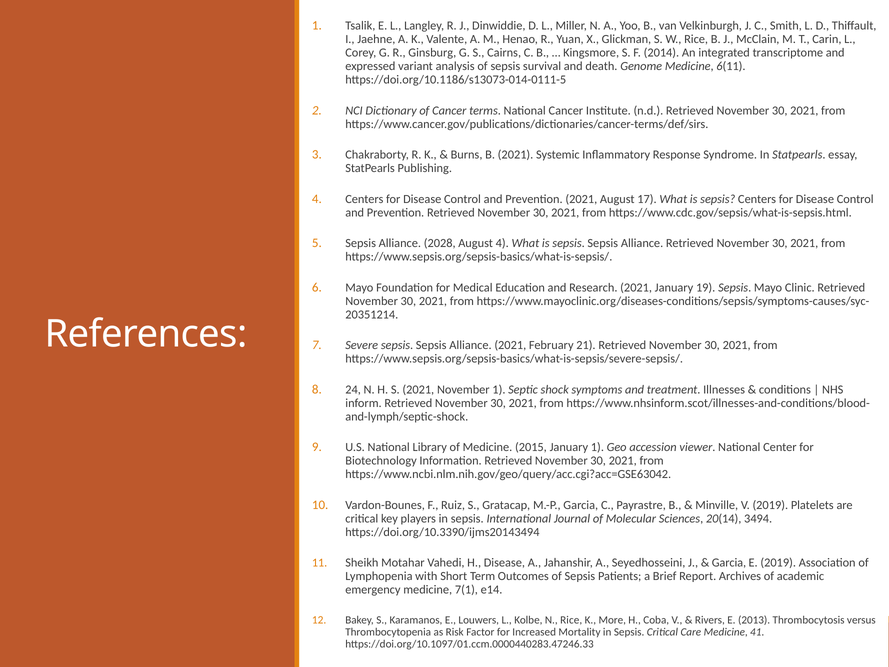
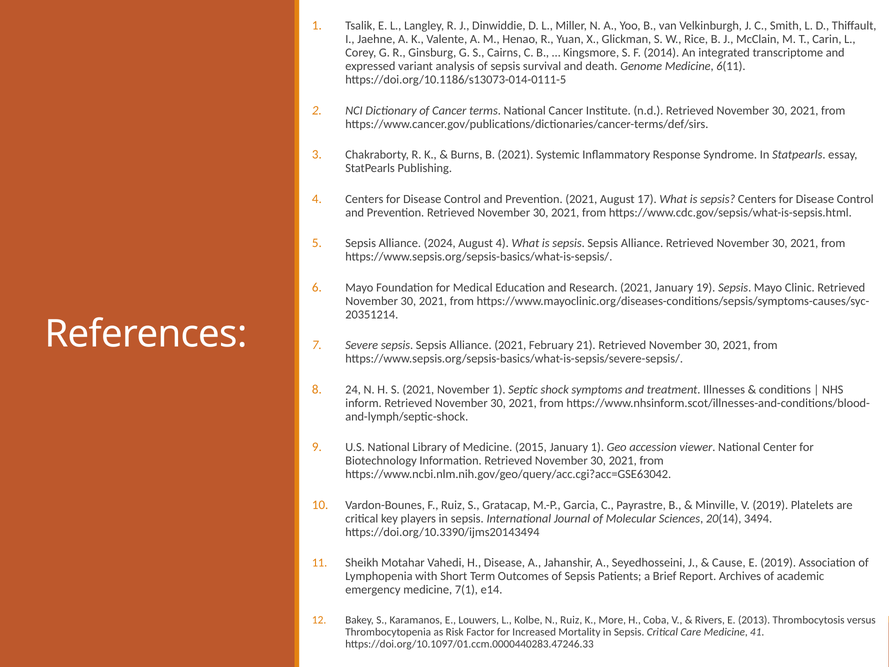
2028: 2028 -> 2024
Garcia at (729, 563): Garcia -> Cause
N Rice: Rice -> Ruiz
